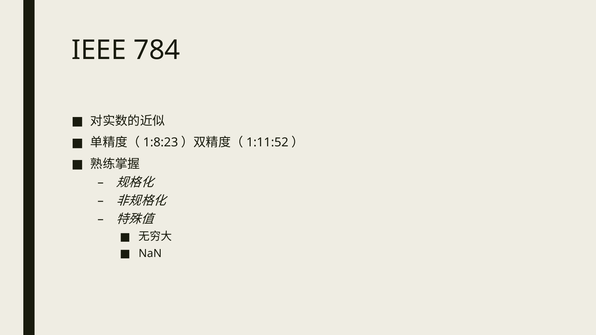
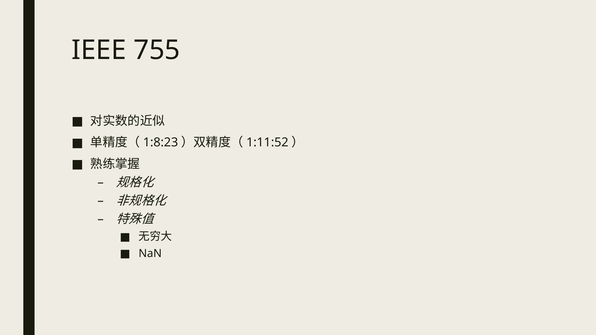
784: 784 -> 755
